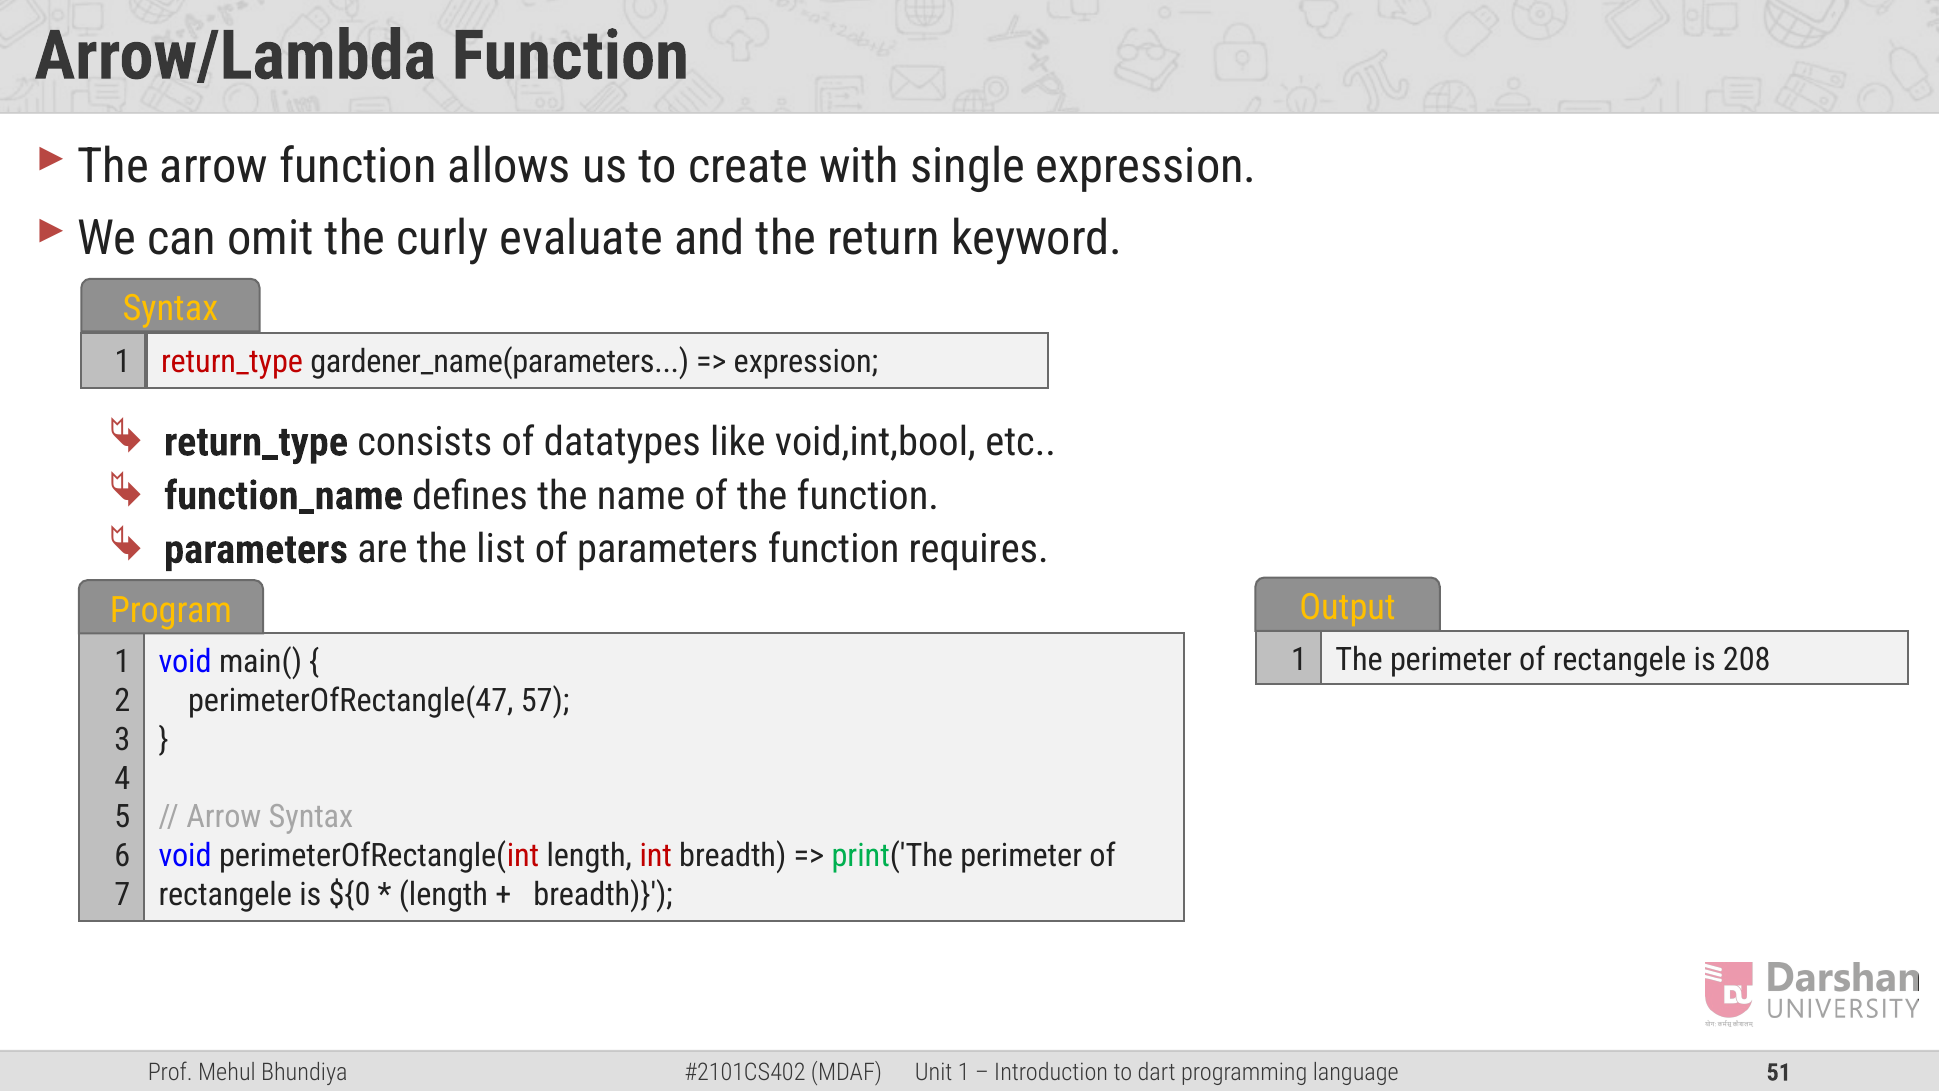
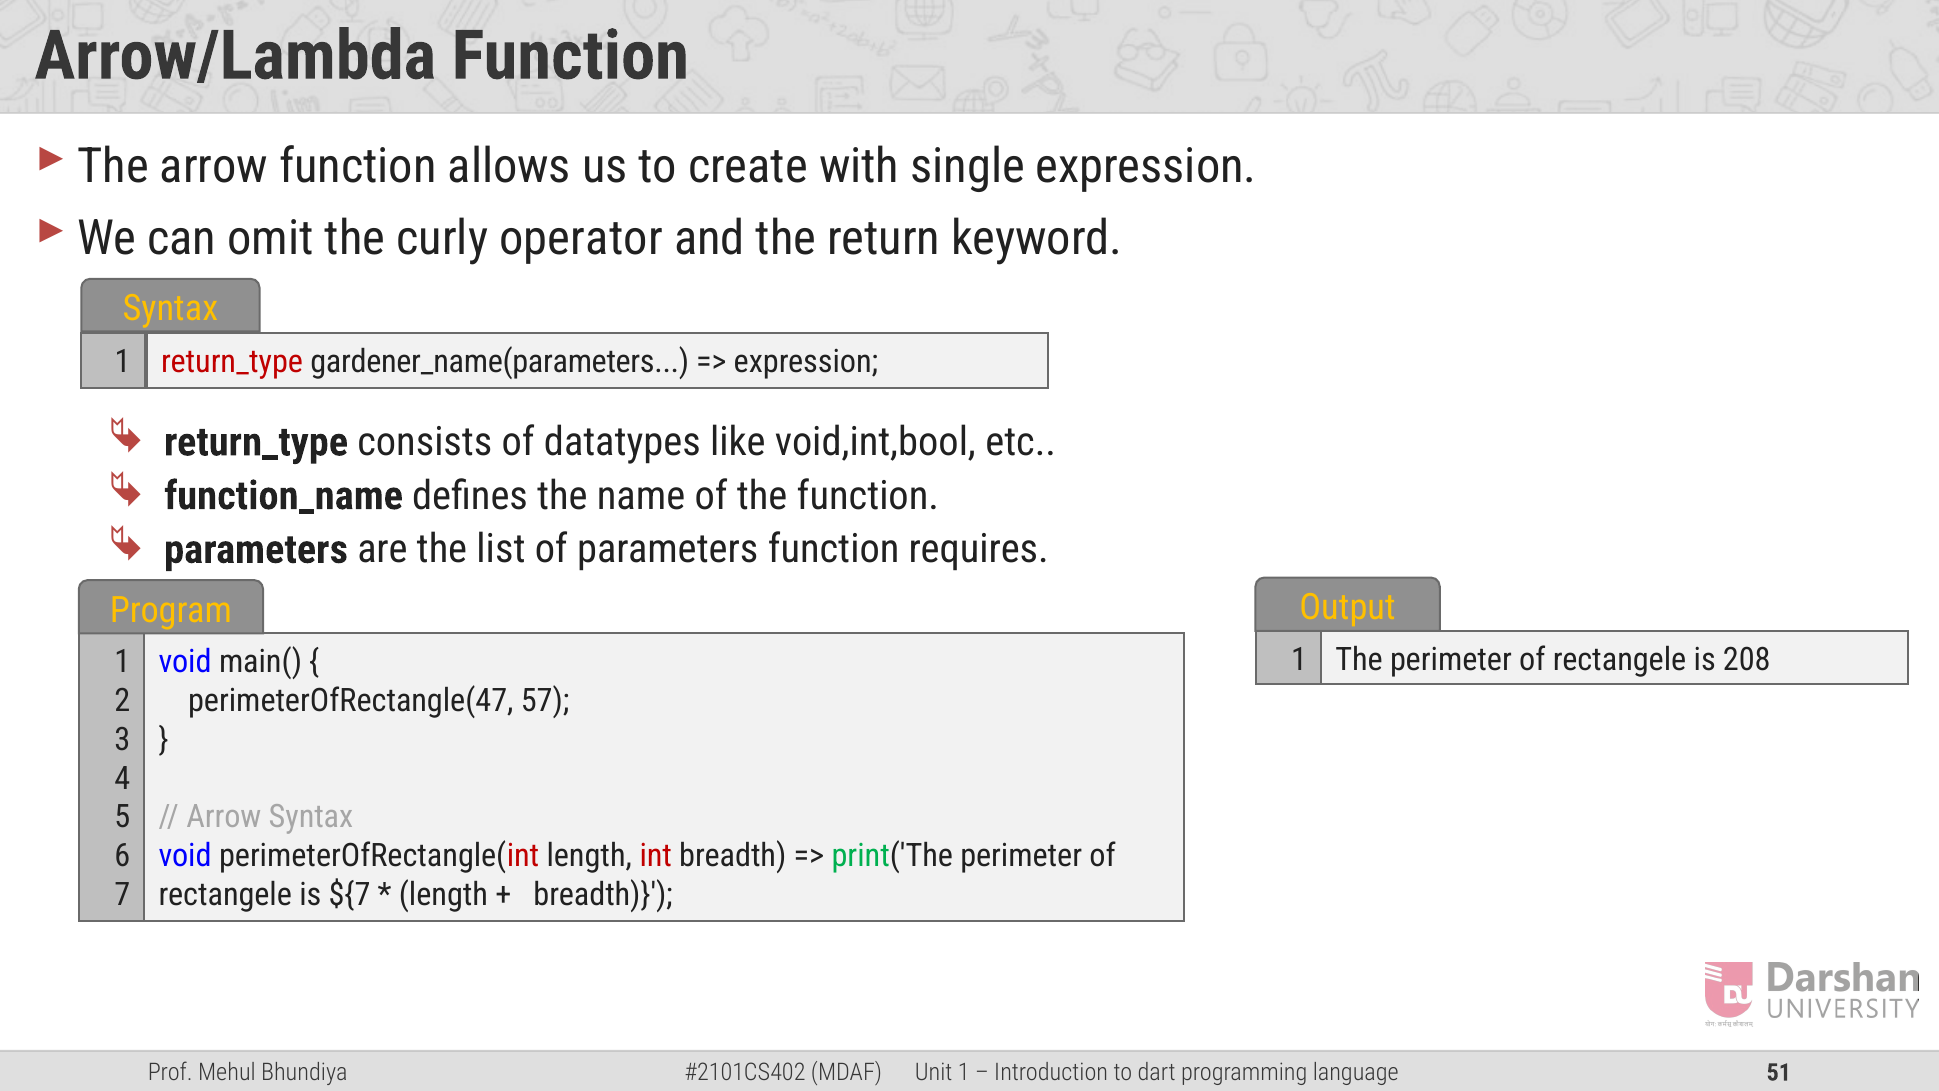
evaluate: evaluate -> operator
${0: ${0 -> ${7
